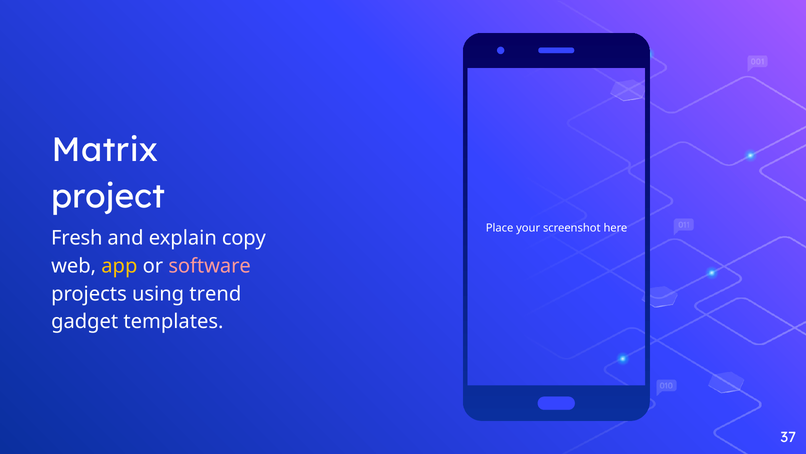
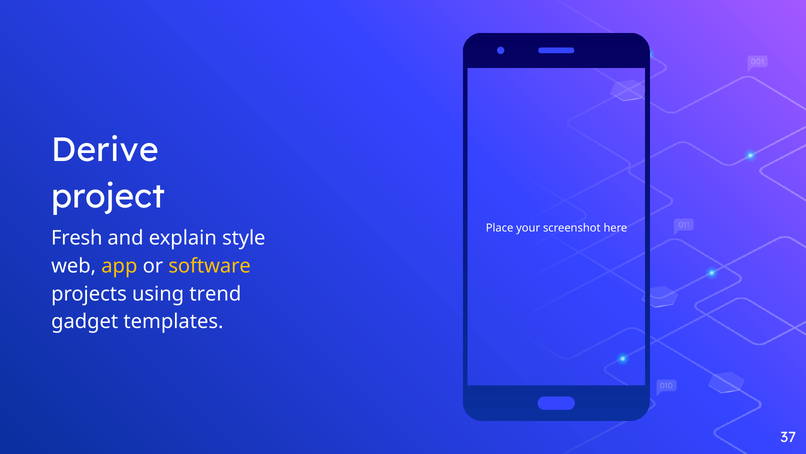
Matrix: Matrix -> Derive
copy: copy -> style
software colour: pink -> yellow
